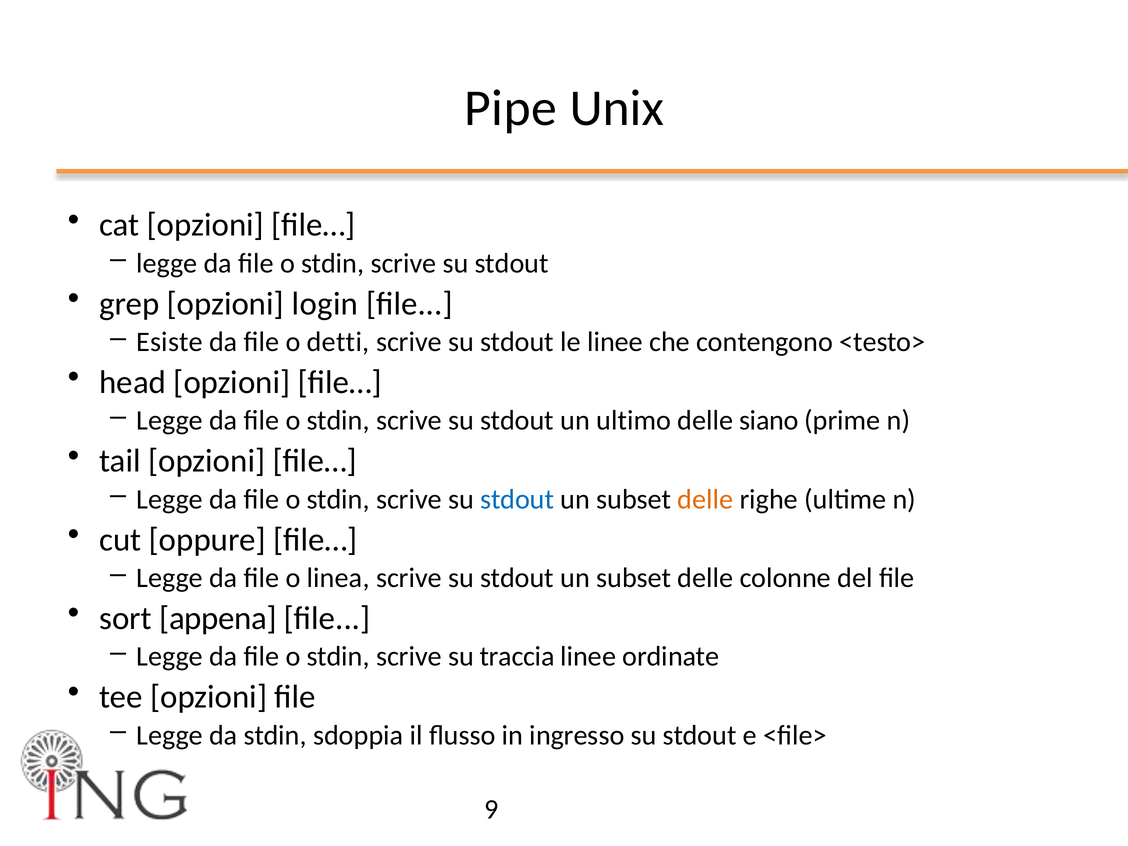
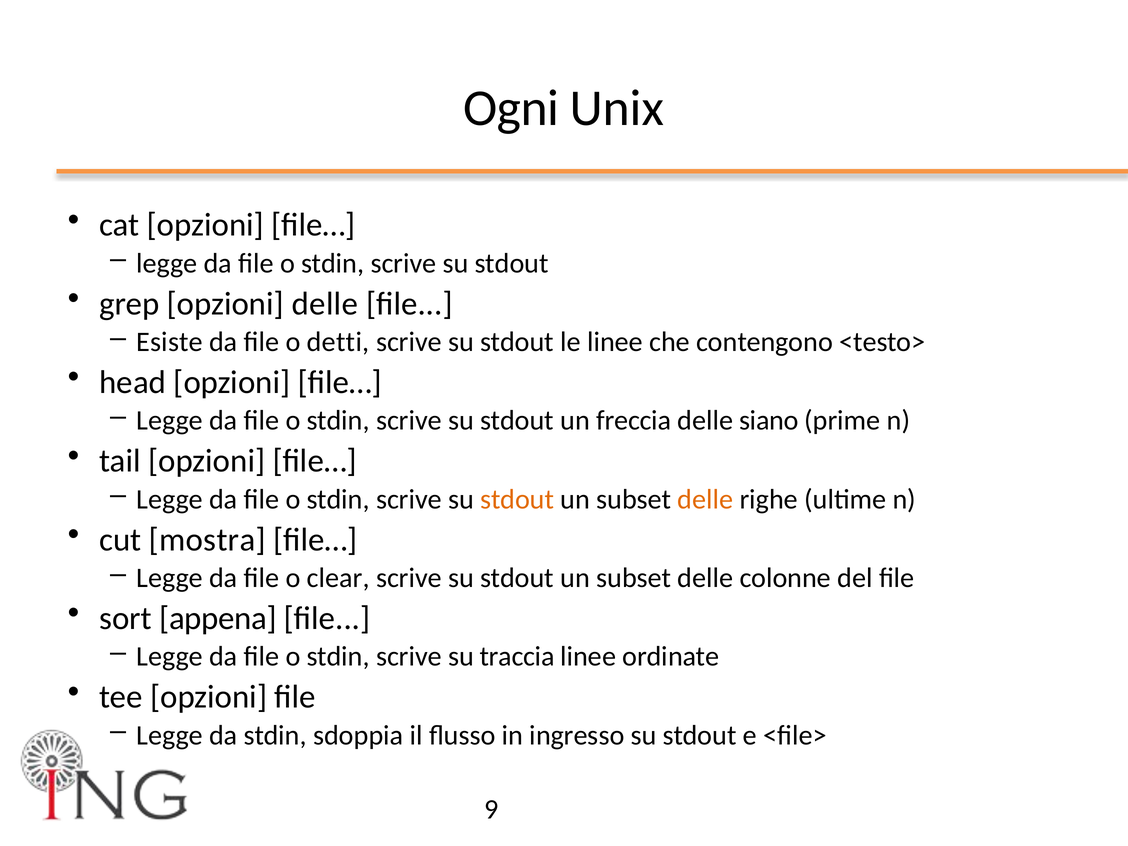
Pipe: Pipe -> Ogni
opzioni login: login -> delle
ultimo: ultimo -> freccia
stdout at (517, 499) colour: blue -> orange
oppure: oppure -> mostra
linea: linea -> clear
